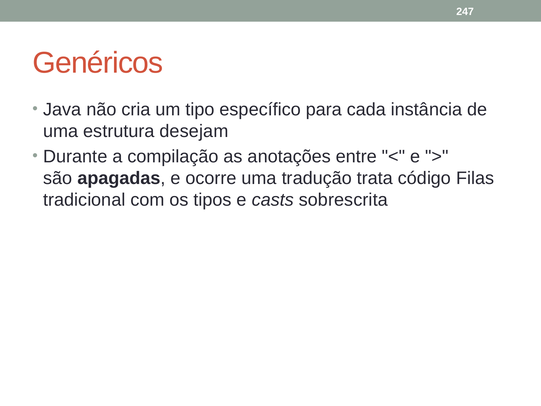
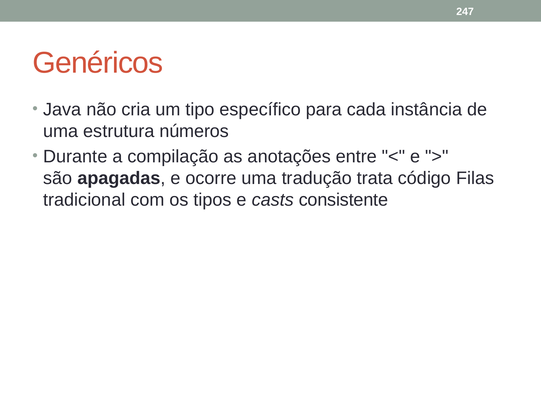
desejam: desejam -> números
sobrescrita: sobrescrita -> consistente
